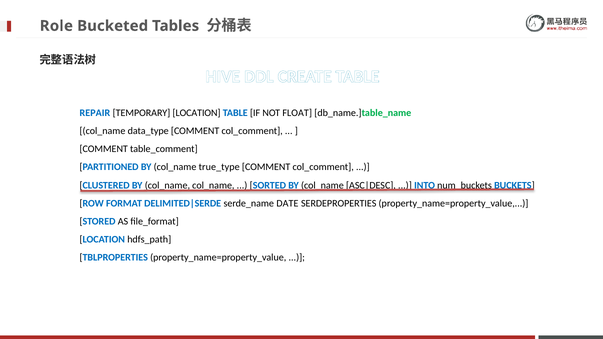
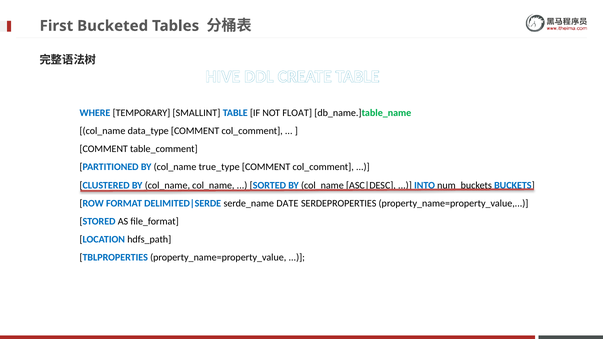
Role: Role -> First
REPAIR: REPAIR -> WHERE
TEMPORARY LOCATION: LOCATION -> SMALLINT
